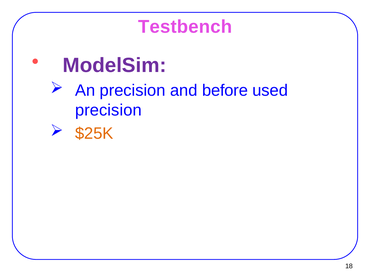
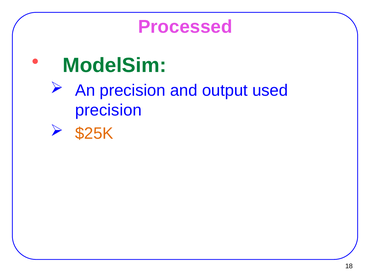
Testbench: Testbench -> Processed
ModelSim colour: purple -> green
before: before -> output
